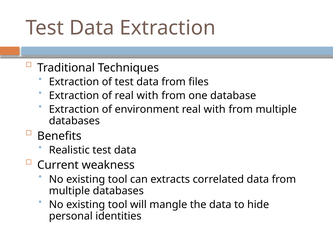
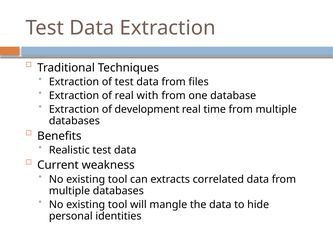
environment: environment -> development
with at (215, 109): with -> time
